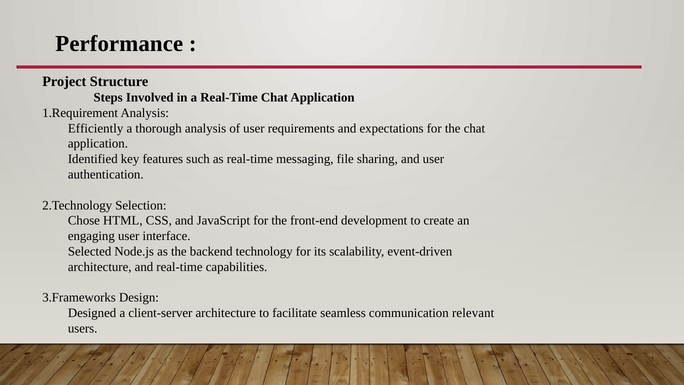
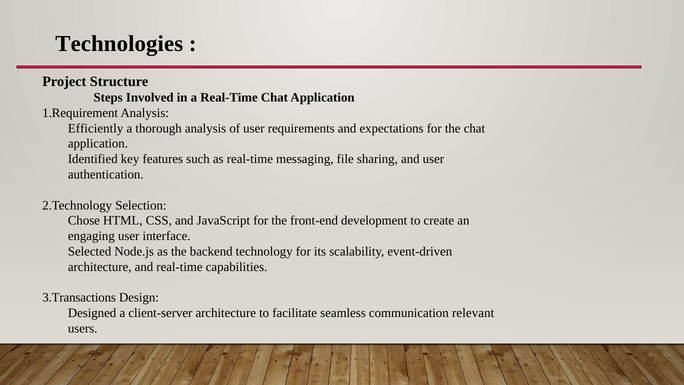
Performance: Performance -> Technologies
3.Frameworks: 3.Frameworks -> 3.Transactions
